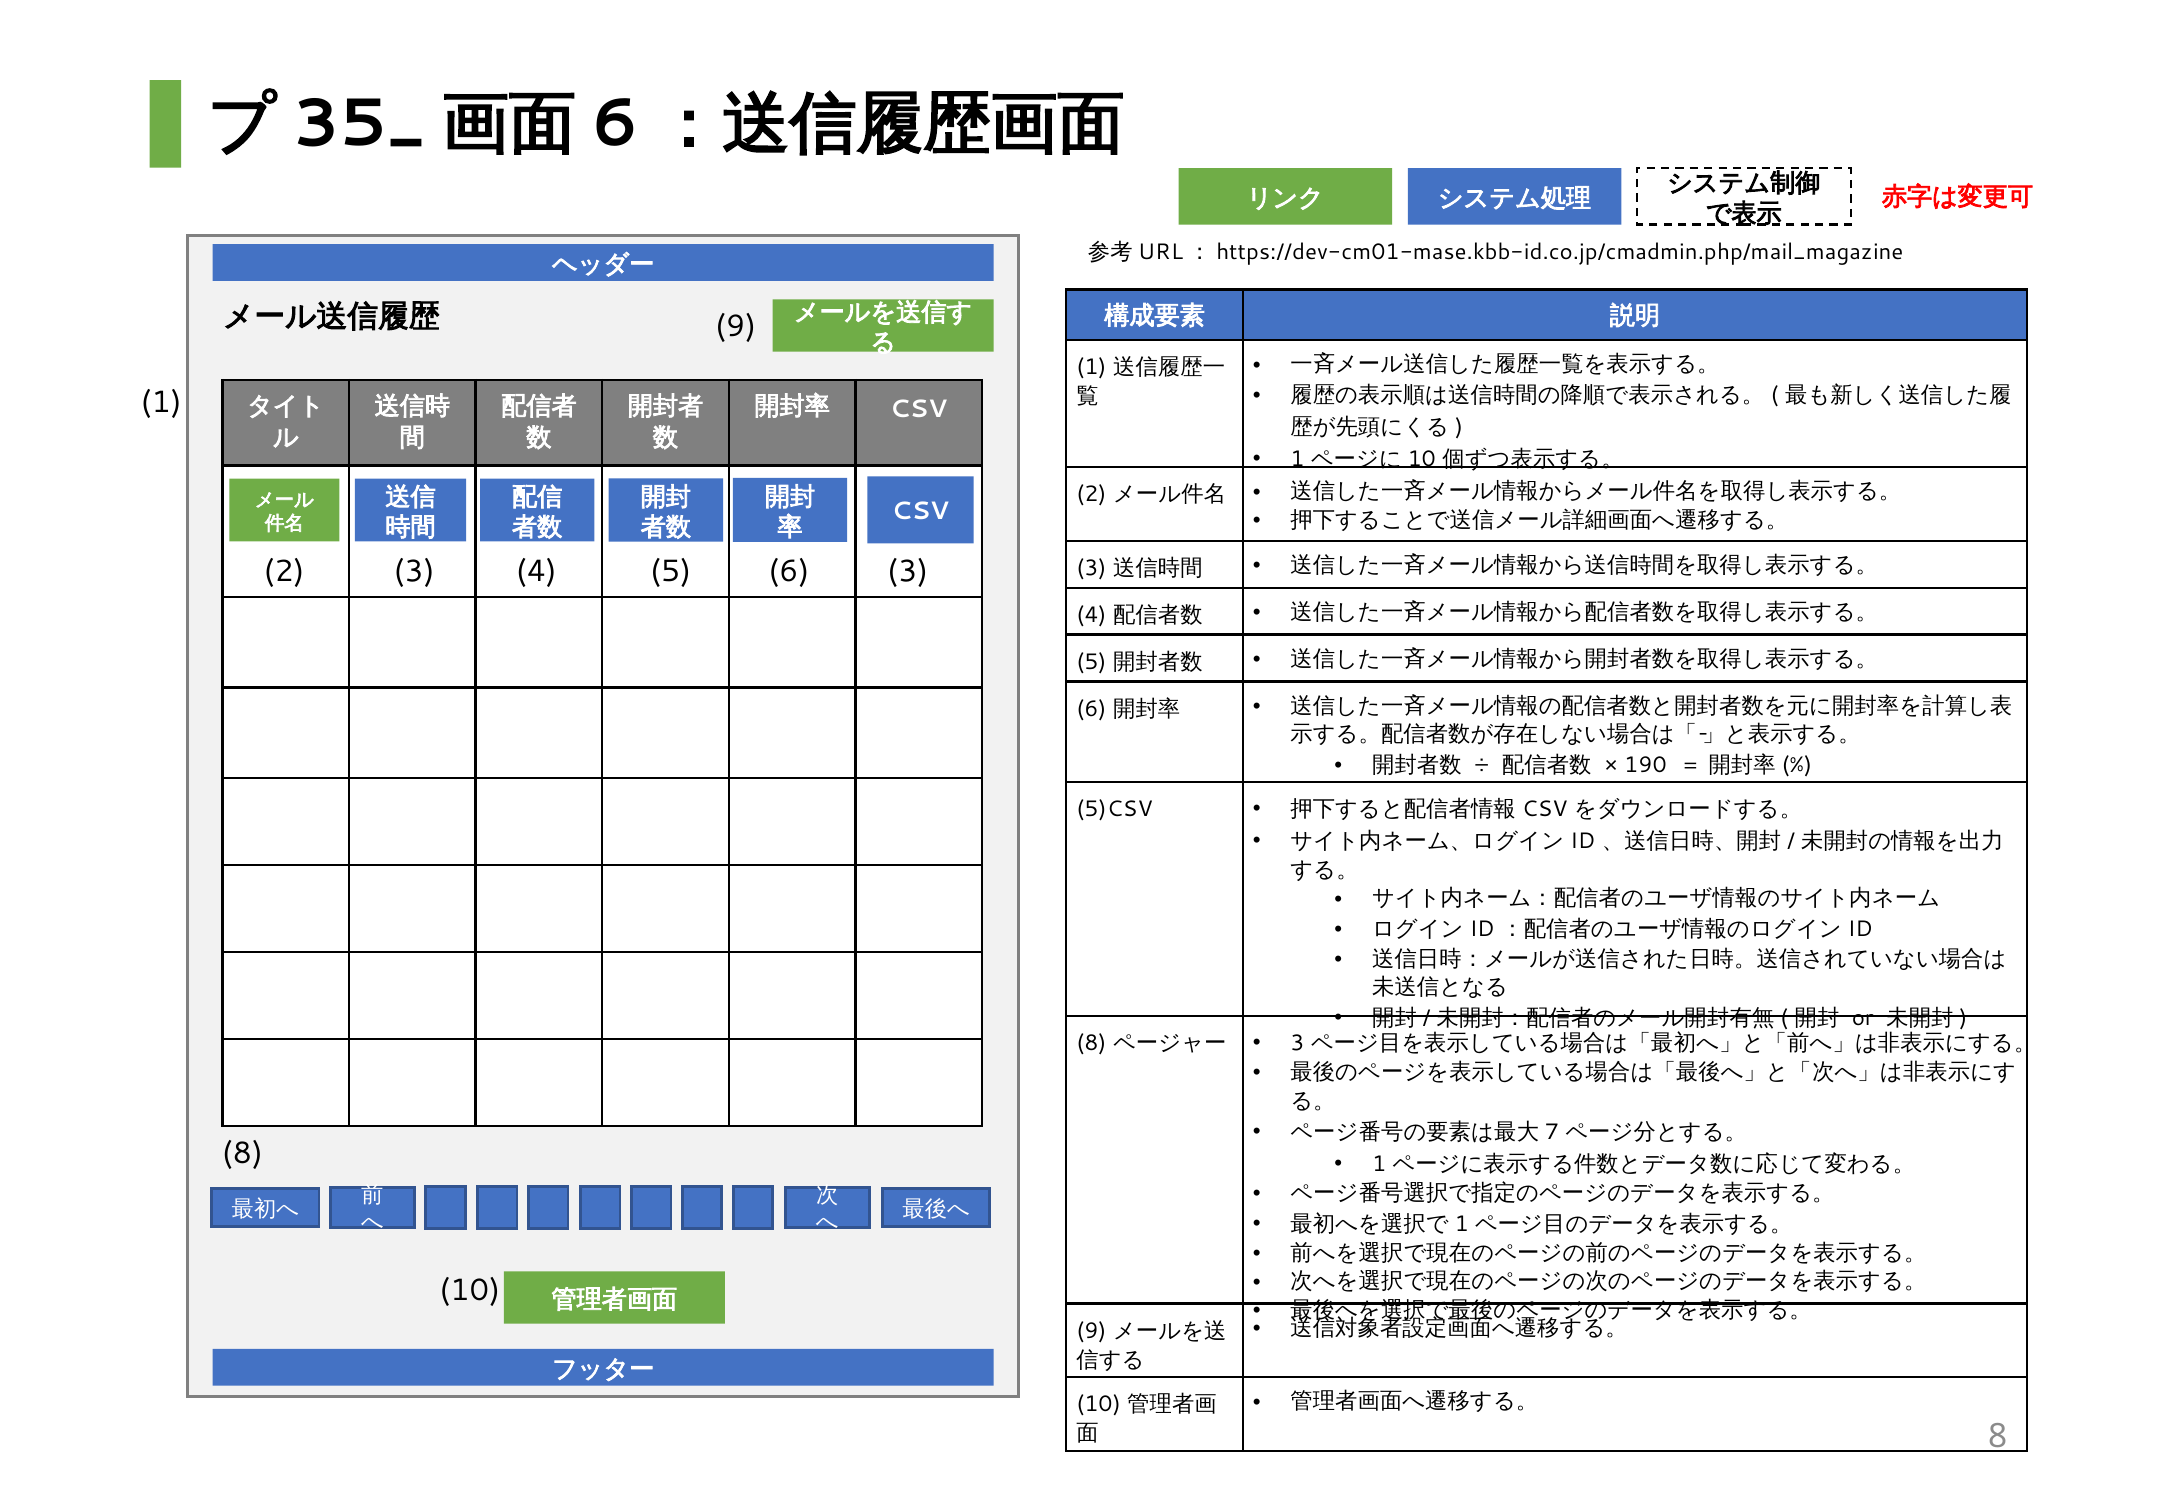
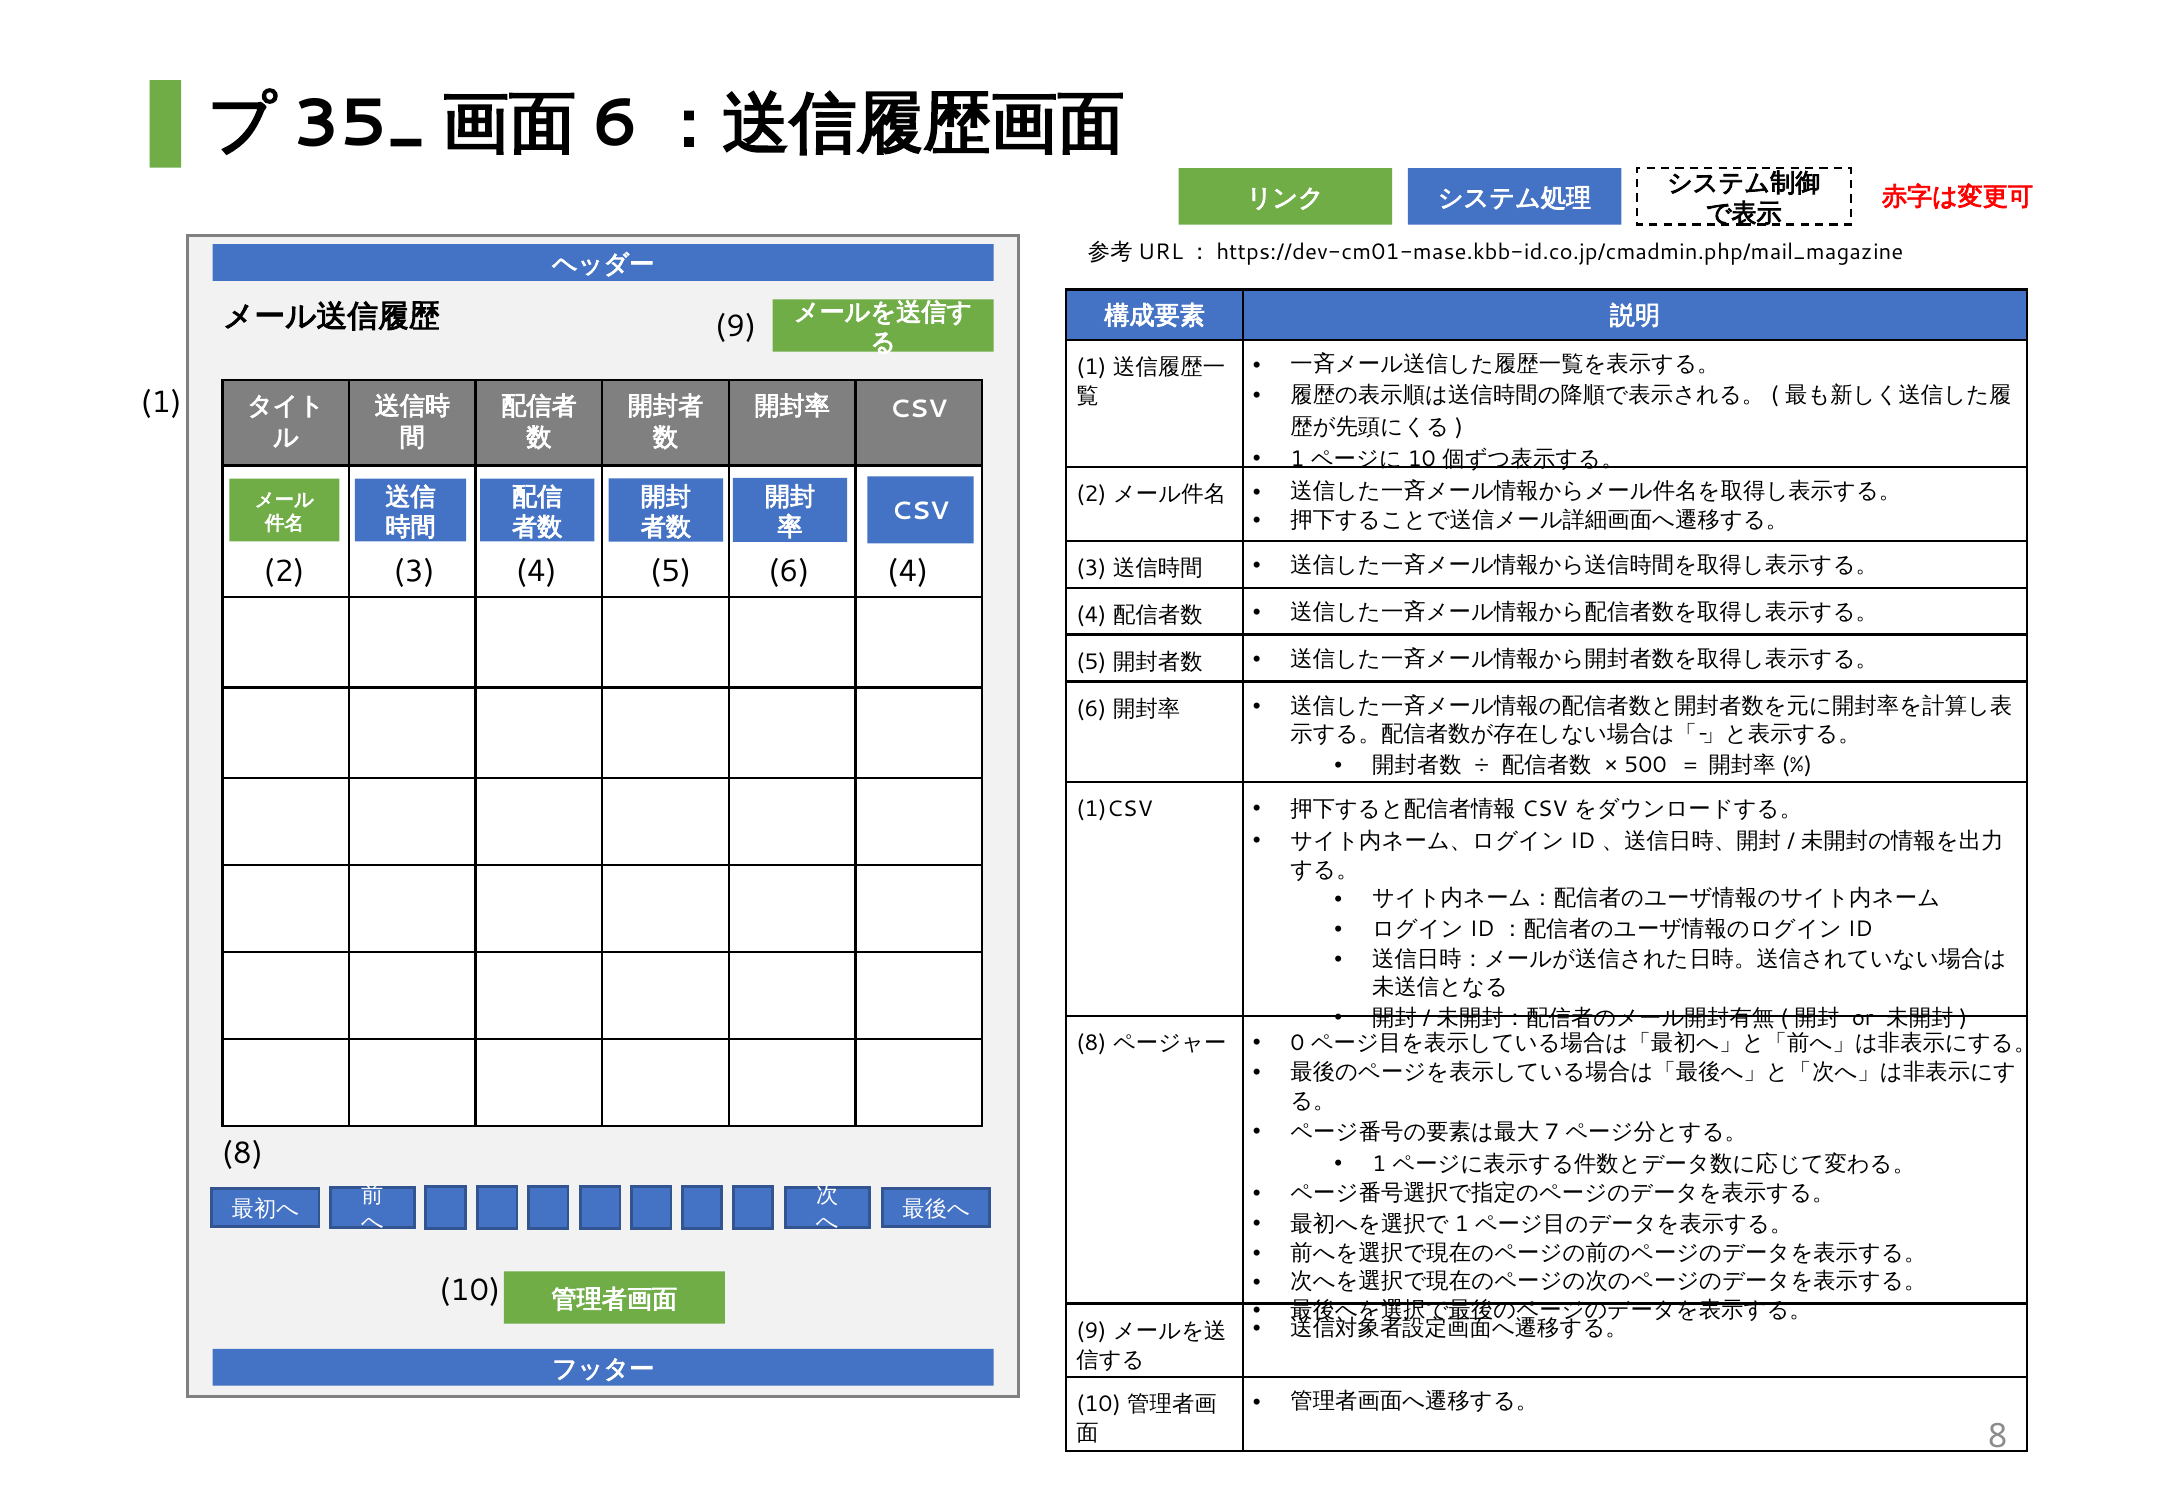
6 3: 3 -> 4
190: 190 -> 500
5)CSV: 5)CSV -> 1)CSV
3 at (1298, 1043): 3 -> 0
